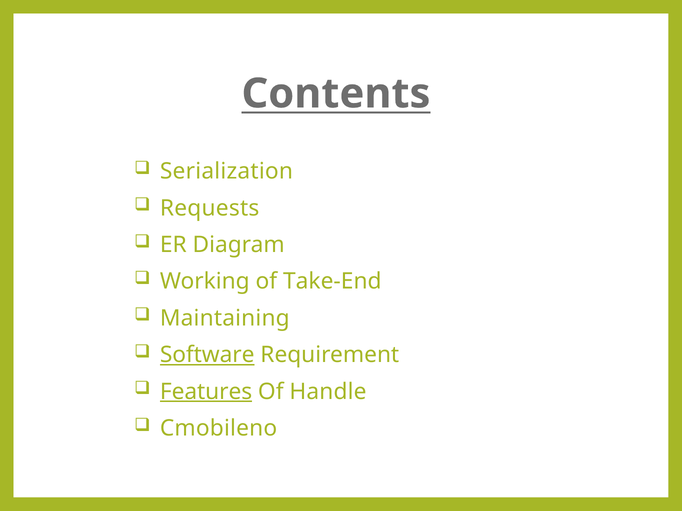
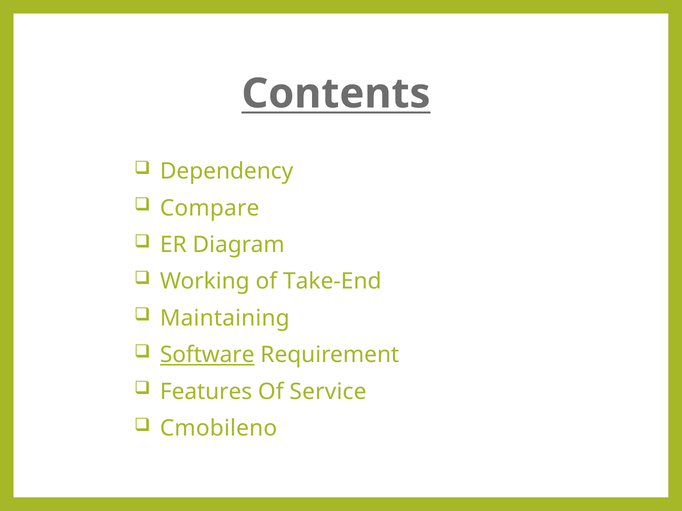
Serialization: Serialization -> Dependency
Requests: Requests -> Compare
Features underline: present -> none
Handle: Handle -> Service
